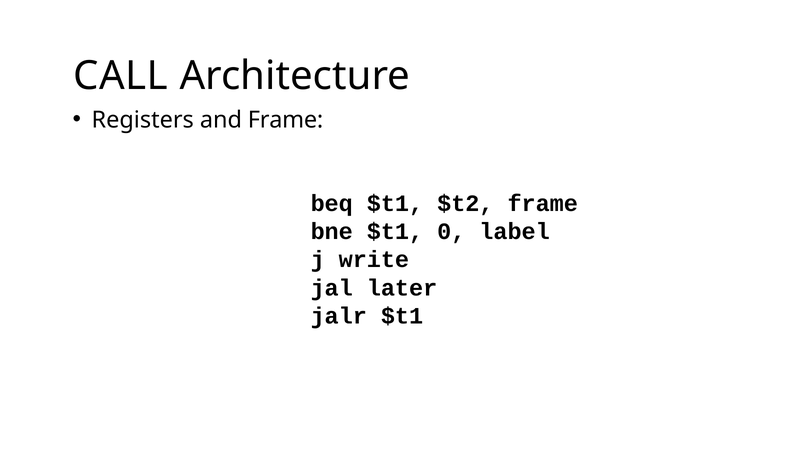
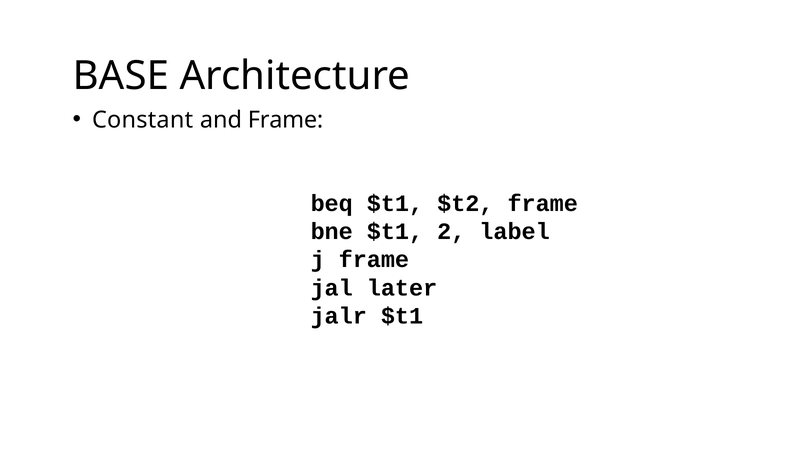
CALL: CALL -> BASE
Registers: Registers -> Constant
0: 0 -> 2
j write: write -> frame
